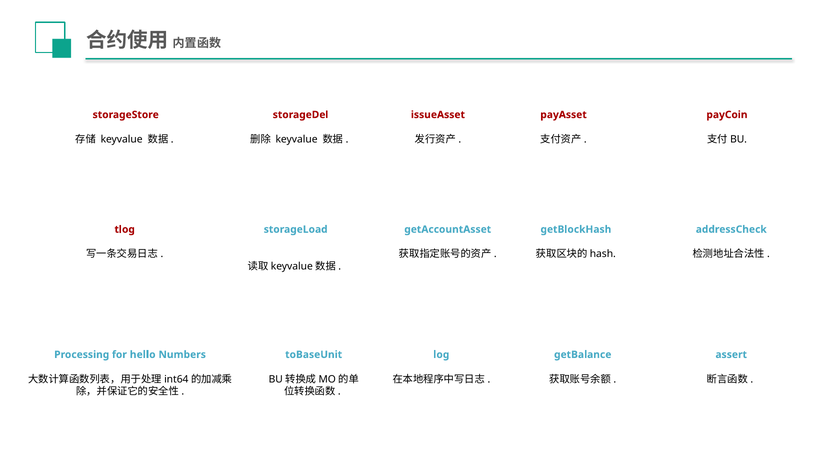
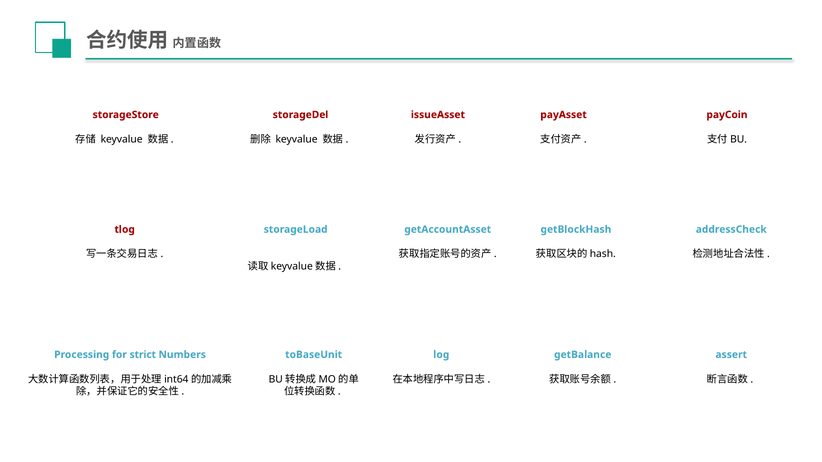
hello: hello -> strict
